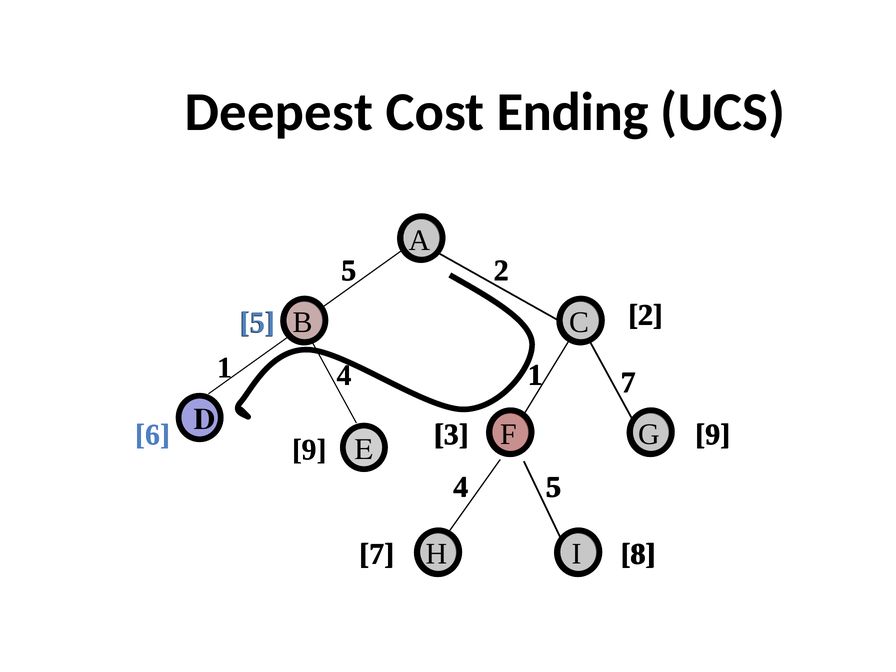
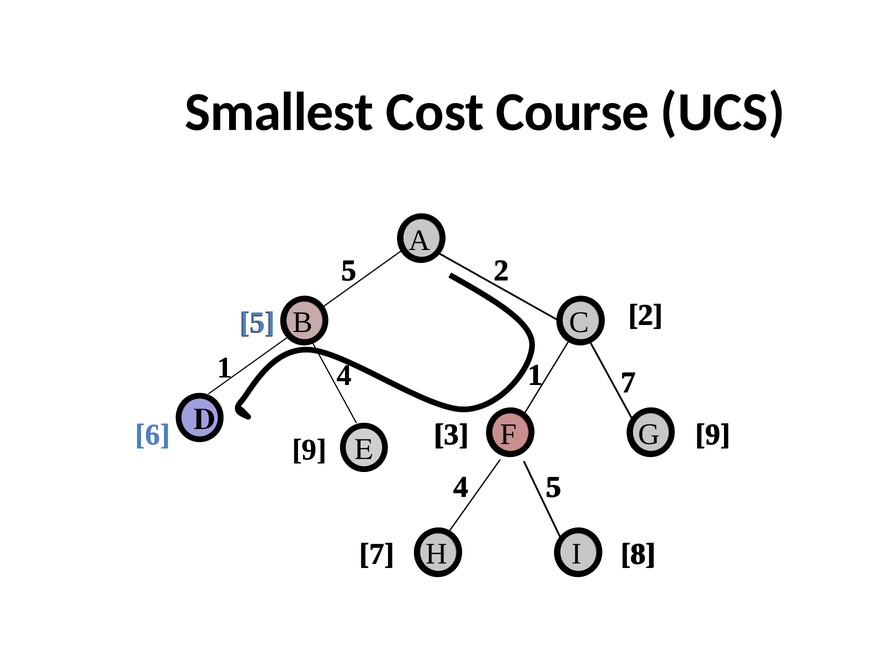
Deepest: Deepest -> Smallest
Ending: Ending -> Course
